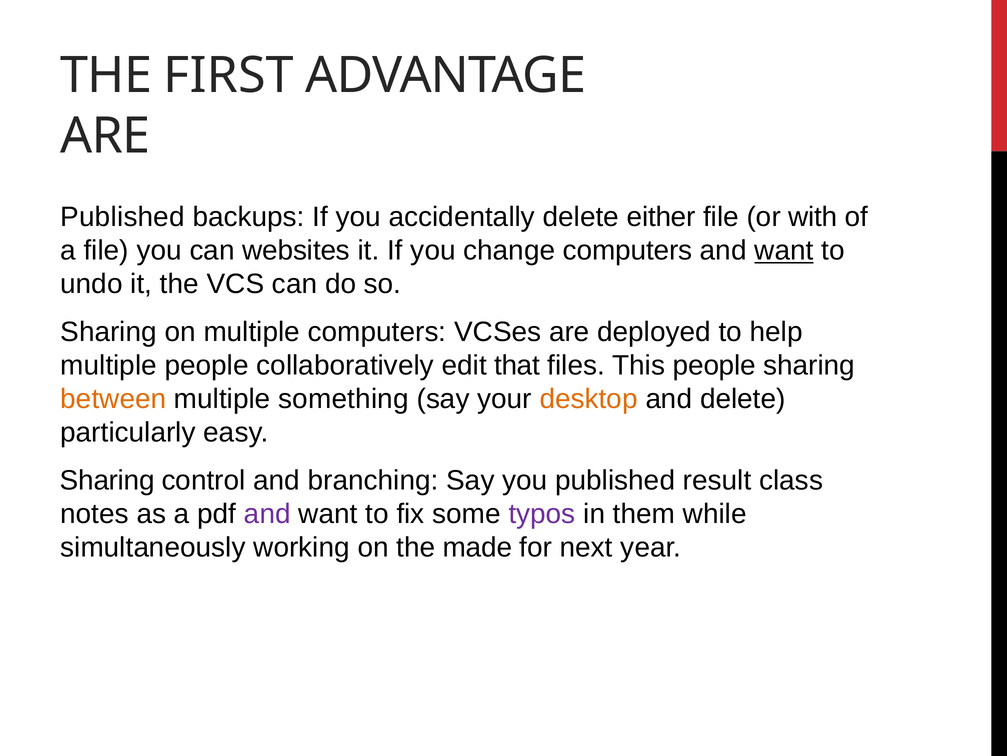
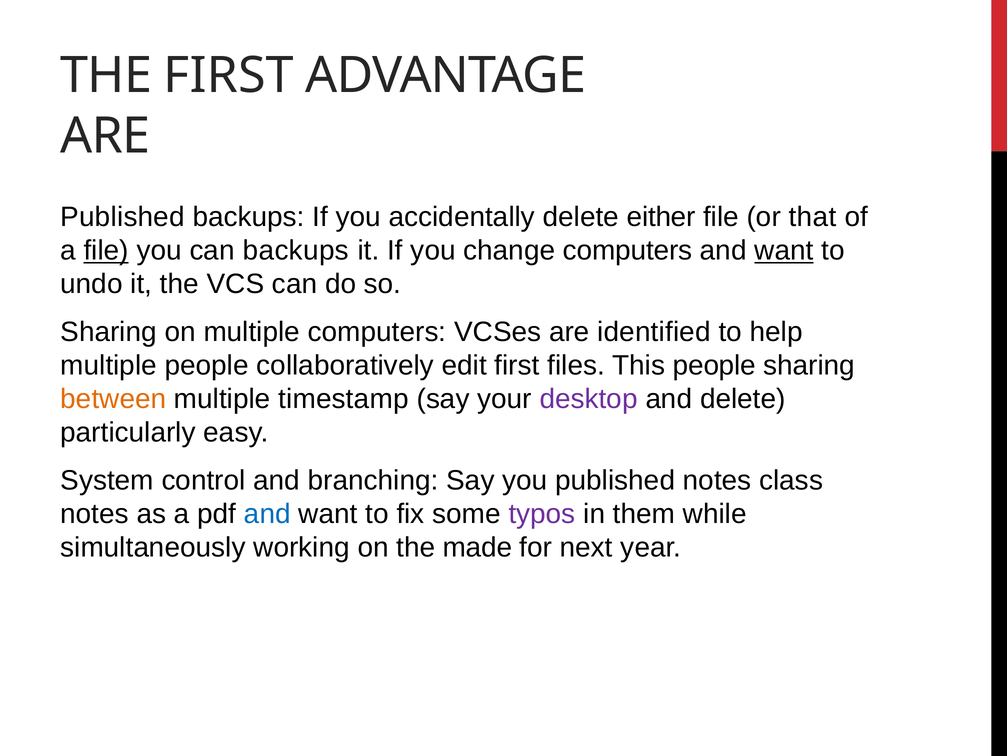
with: with -> that
file at (106, 250) underline: none -> present
can websites: websites -> backups
deployed: deployed -> identified
edit that: that -> first
something: something -> timestamp
desktop colour: orange -> purple
Sharing at (107, 480): Sharing -> System
published result: result -> notes
and at (267, 513) colour: purple -> blue
